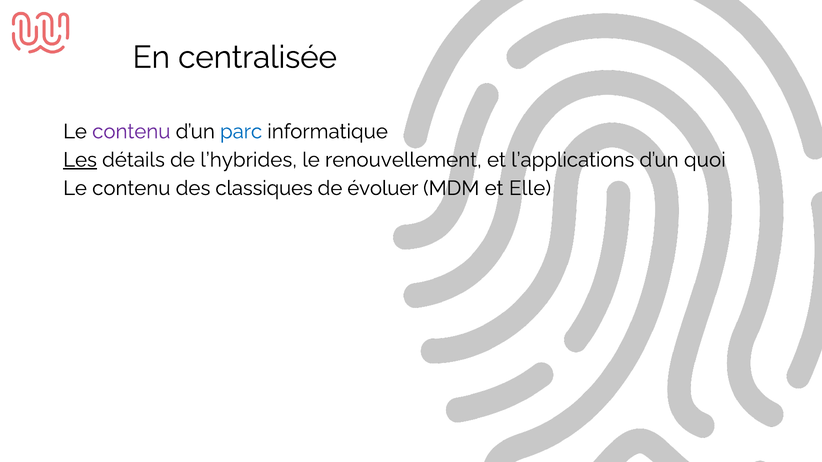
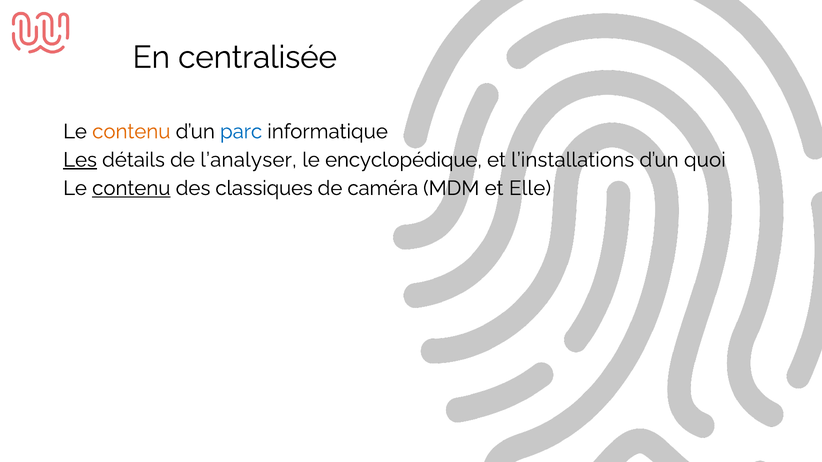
contenu at (131, 132) colour: purple -> orange
l’hybrides: l’hybrides -> l’analyser
renouvellement: renouvellement -> encyclopédique
l’applications: l’applications -> l’installations
contenu at (131, 188) underline: none -> present
évoluer: évoluer -> caméra
